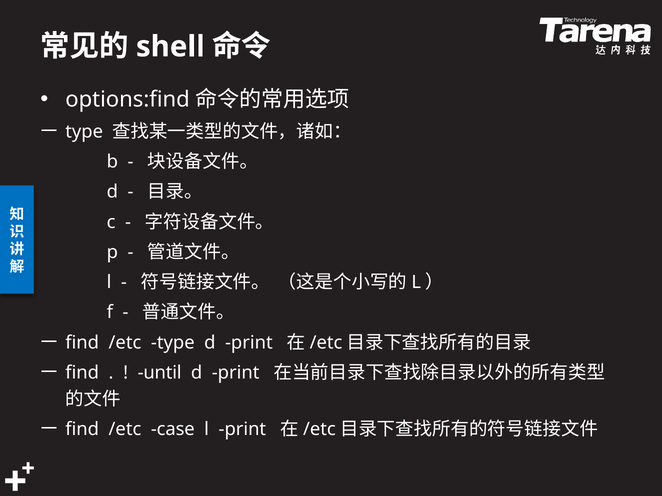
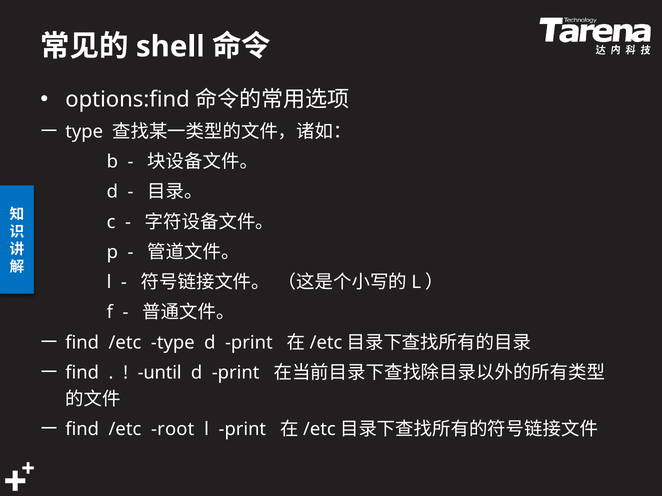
case: case -> root
